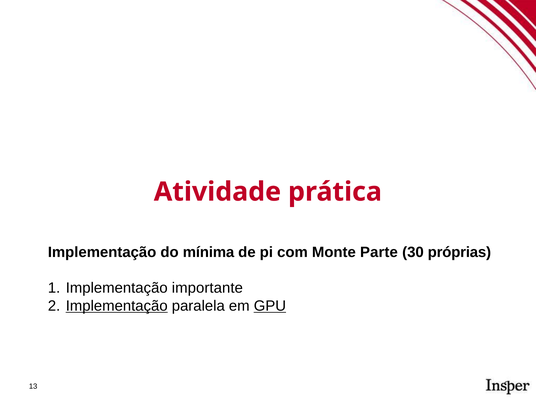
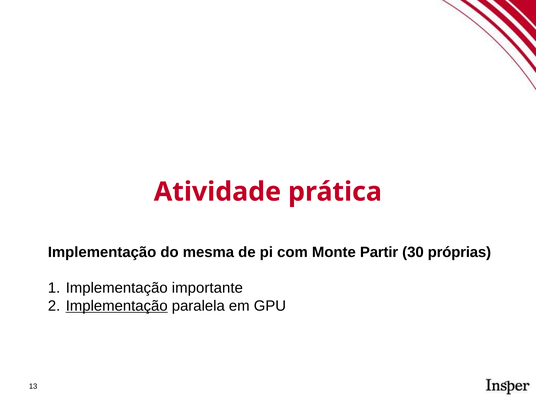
mínima: mínima -> mesma
Parte: Parte -> Partir
GPU underline: present -> none
